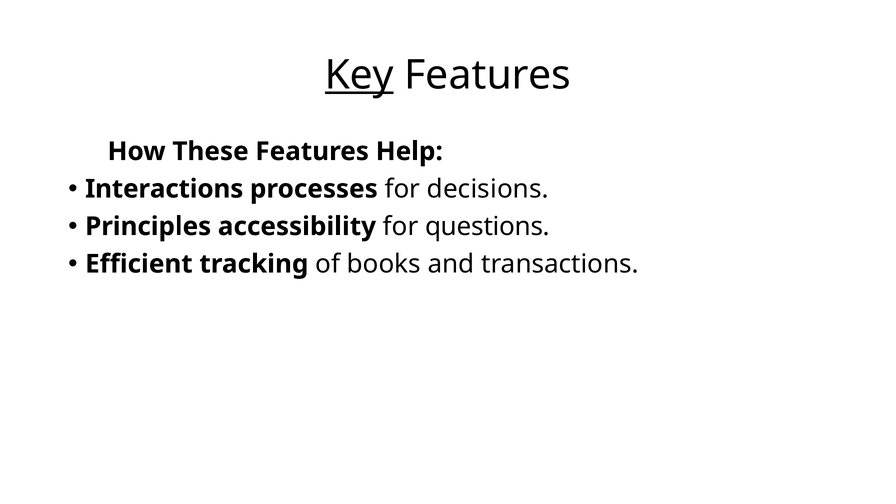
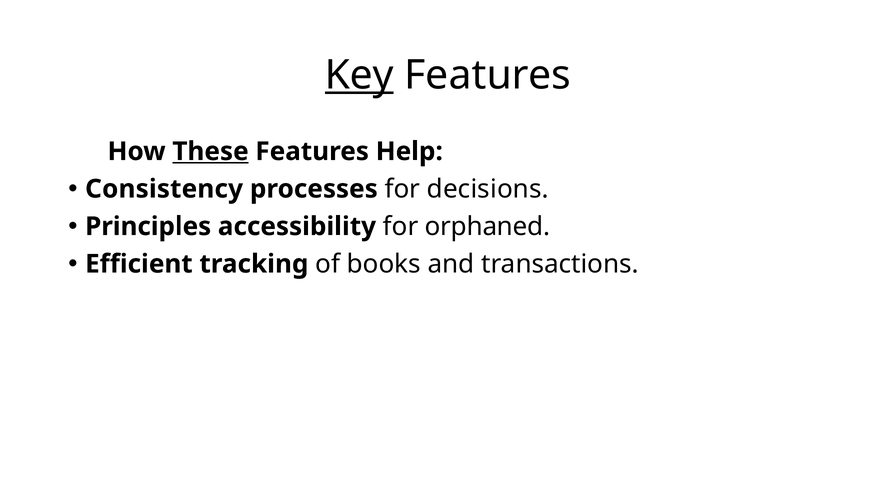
These underline: none -> present
Interactions: Interactions -> Consistency
questions: questions -> orphaned
